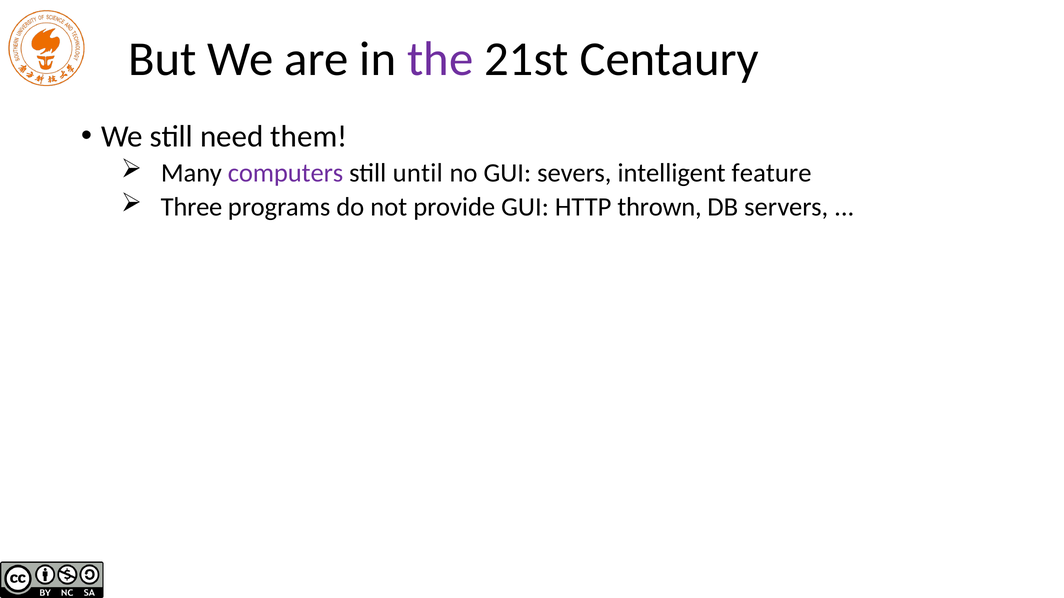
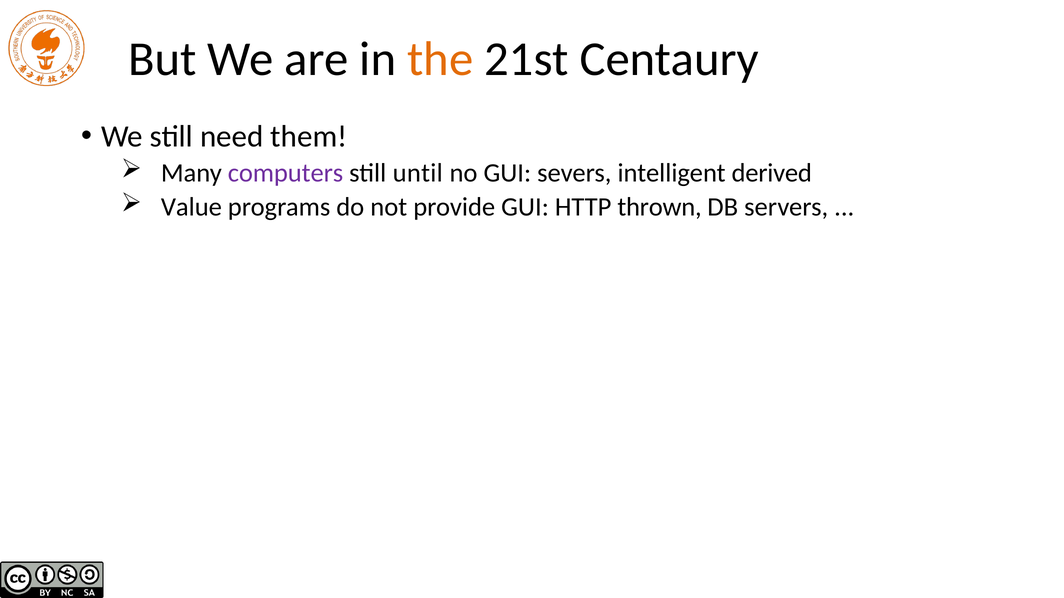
the colour: purple -> orange
feature: feature -> derived
Three: Three -> Value
